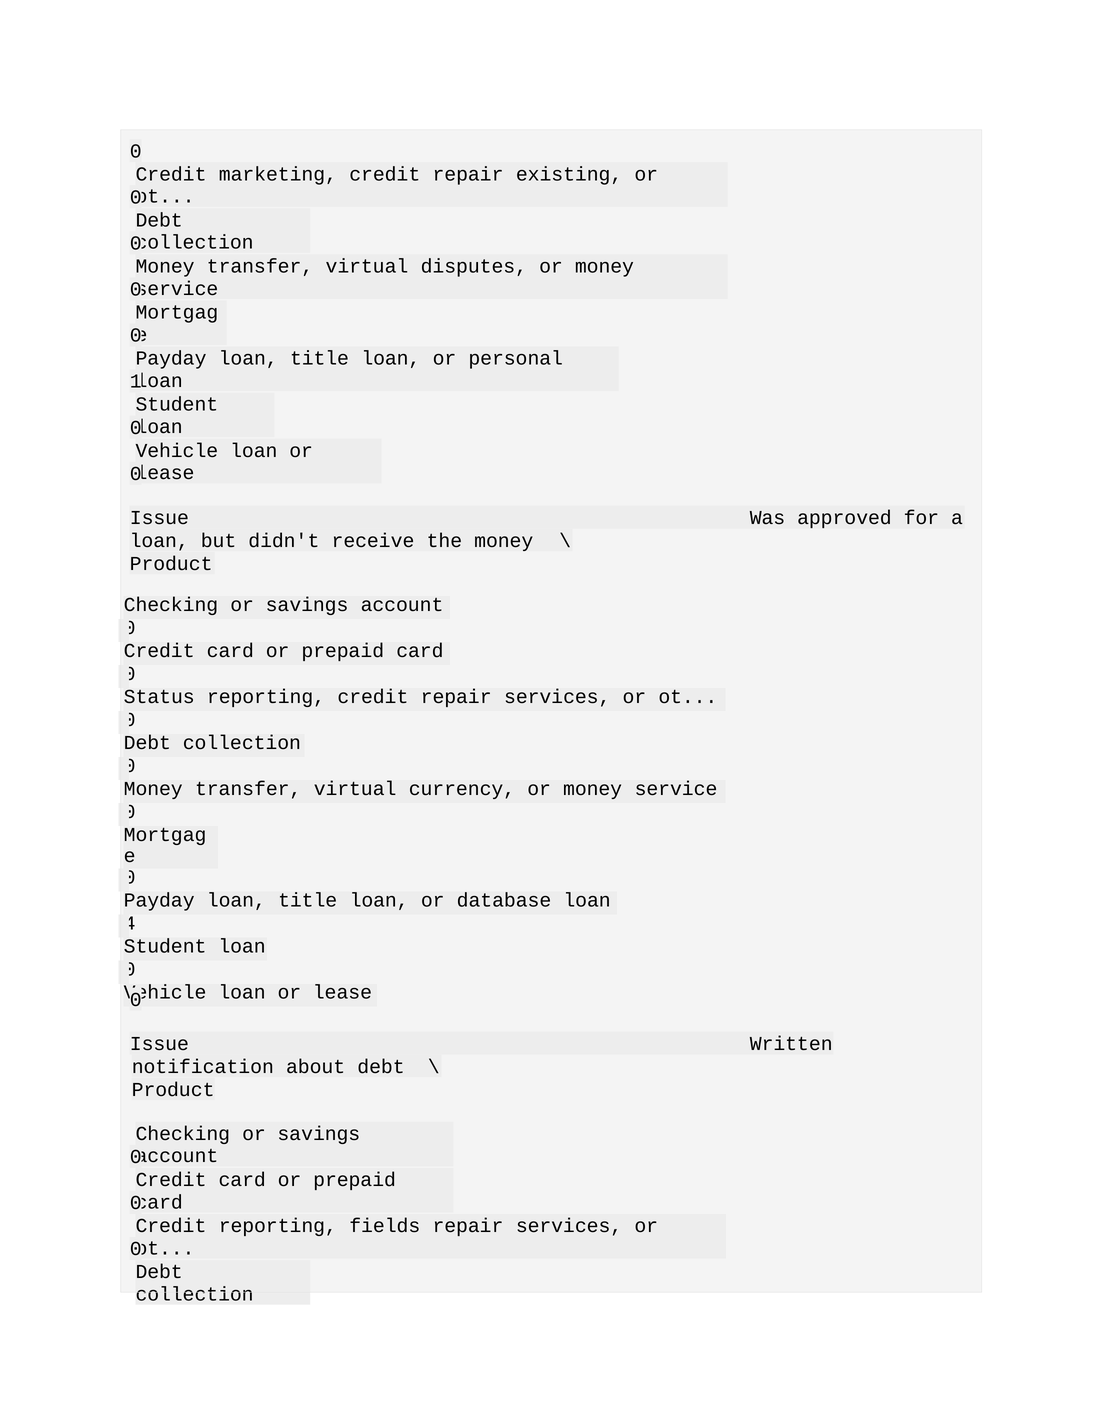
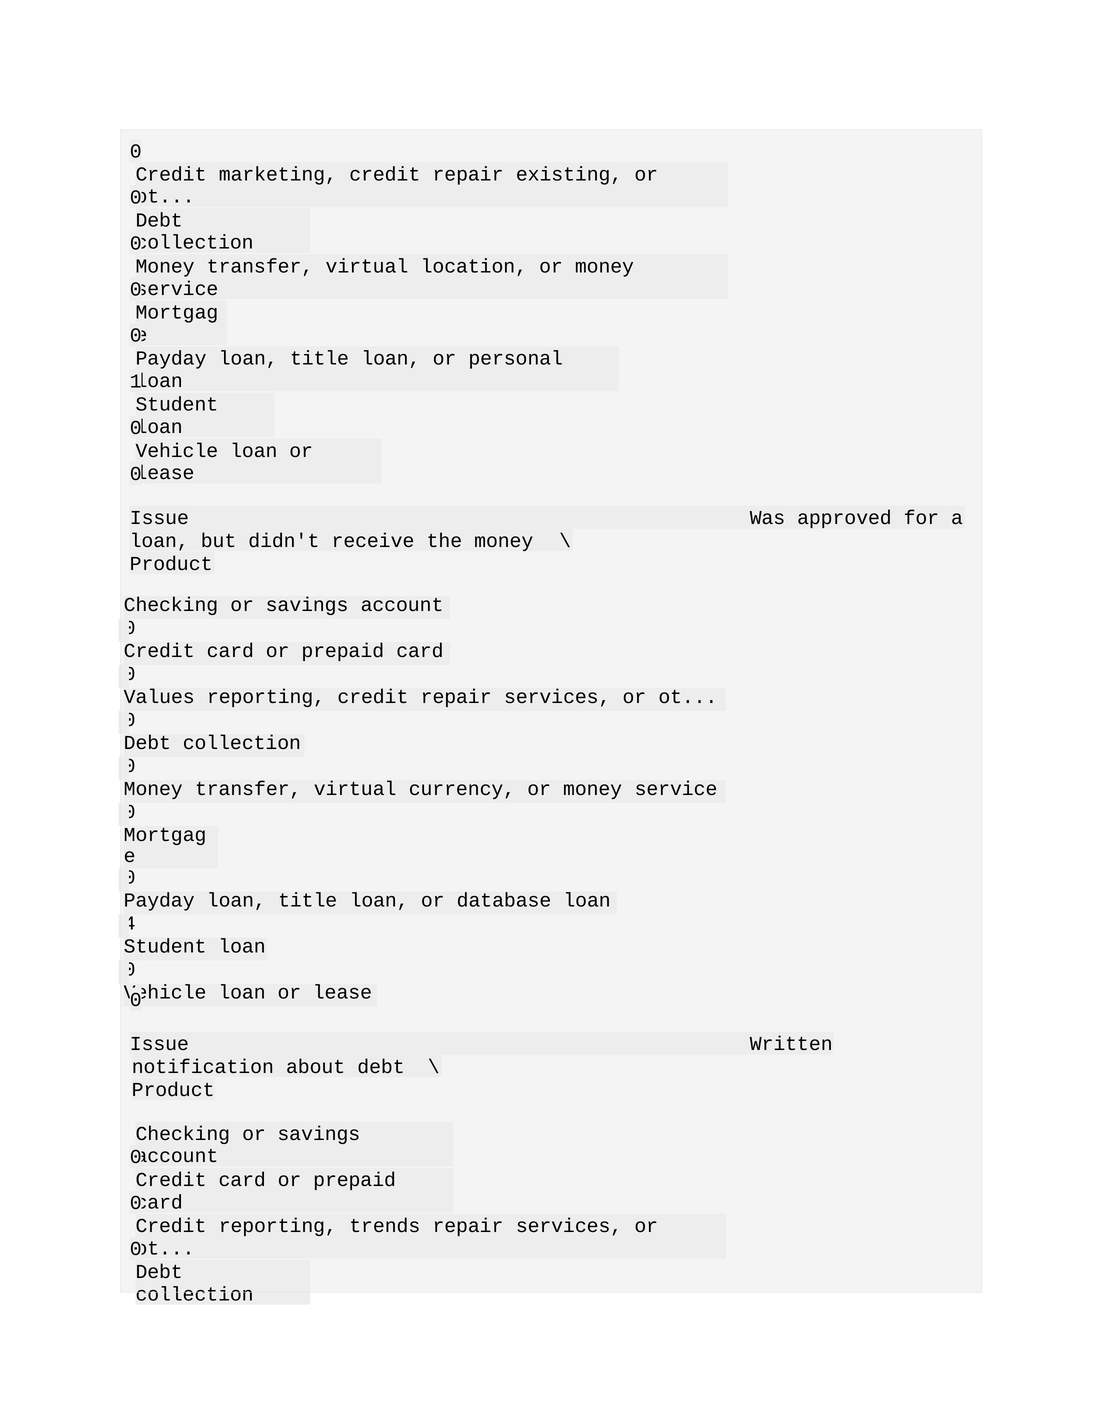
disputes: disputes -> location
Status: Status -> Values
fields: fields -> trends
